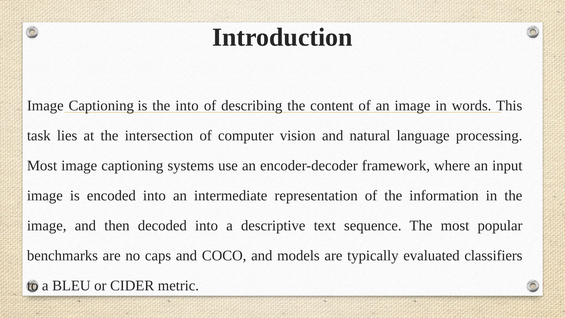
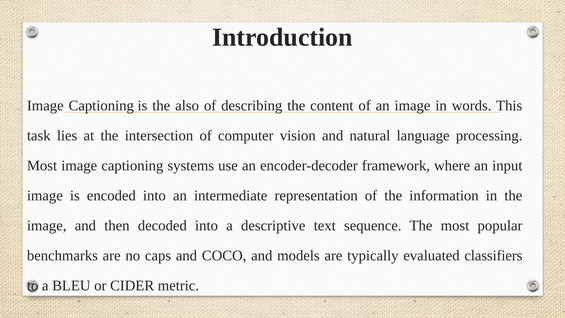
the into: into -> also
